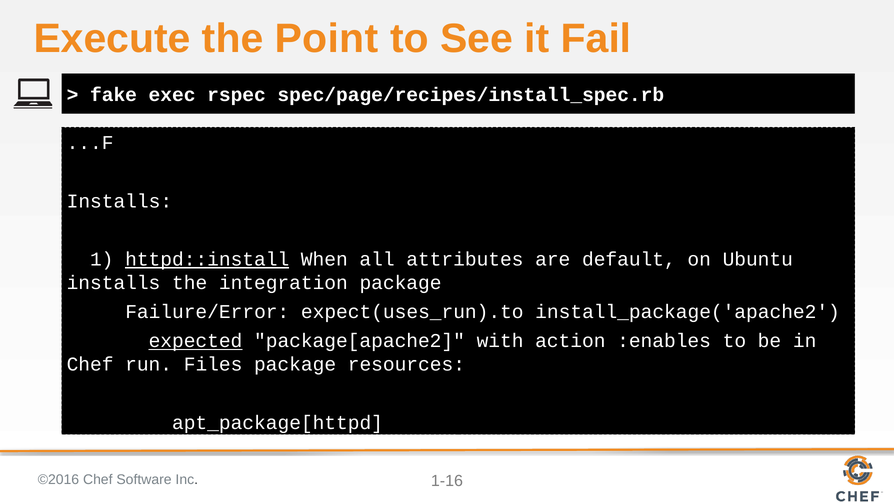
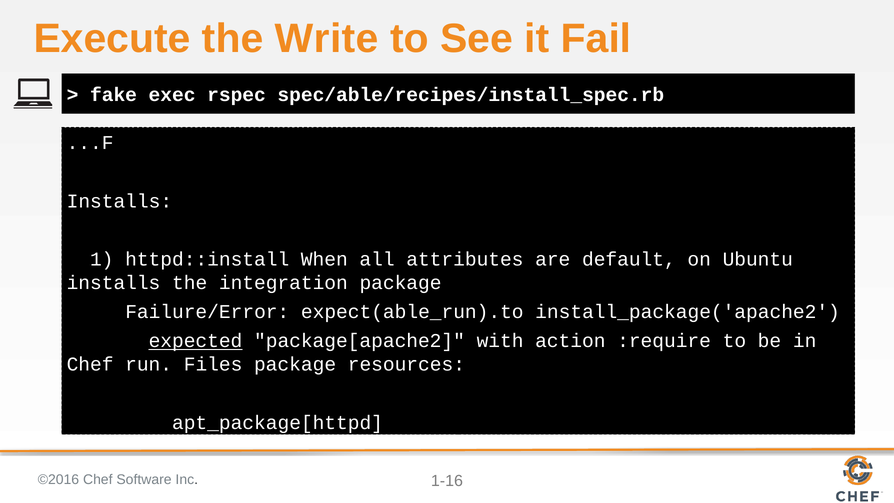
Point: Point -> Write
spec/page/recipes/install_spec.rb: spec/page/recipes/install_spec.rb -> spec/able/recipes/install_spec.rb
httpd::install underline: present -> none
expect(uses_run).to: expect(uses_run).to -> expect(able_run).to
:enables: :enables -> :require
